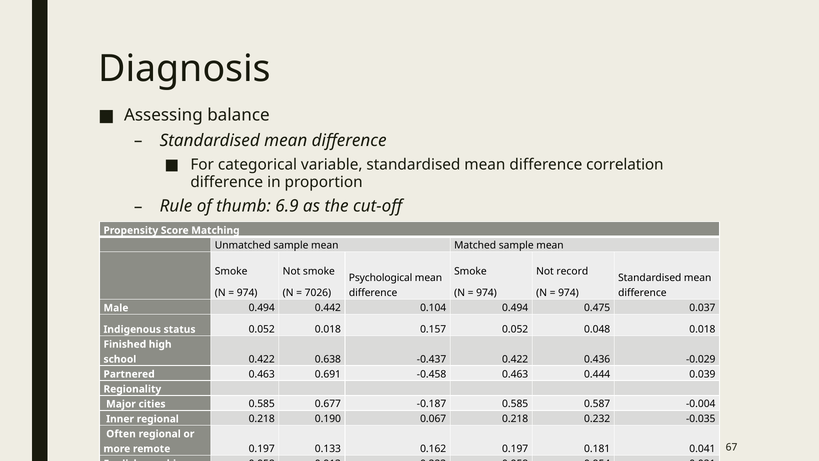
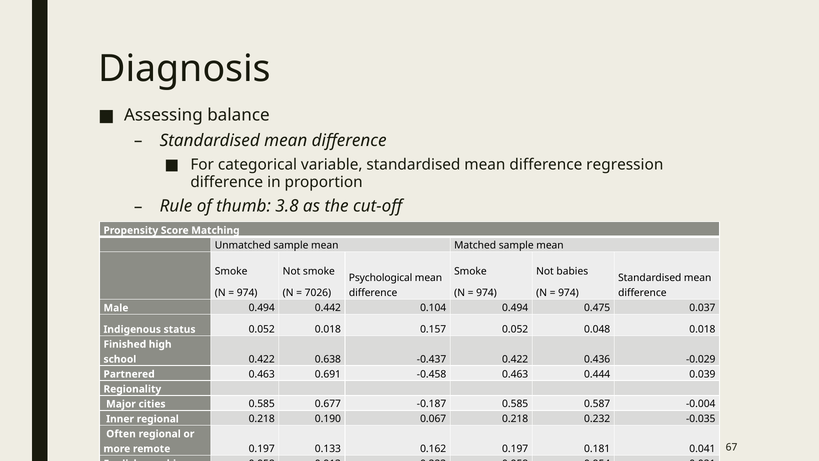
correlation: correlation -> regression
6.9: 6.9 -> 3.8
record: record -> babies
